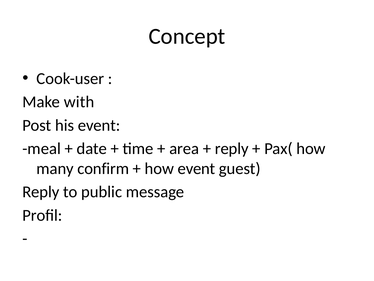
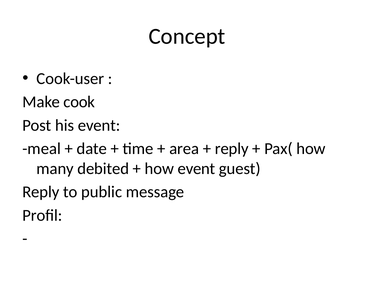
with: with -> cook
confirm: confirm -> debited
